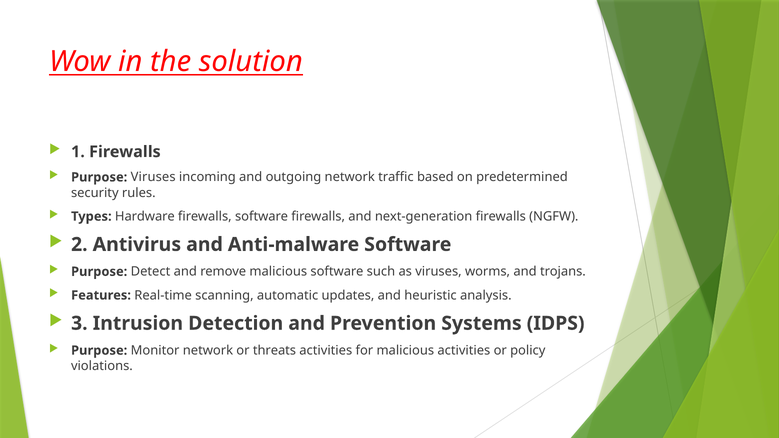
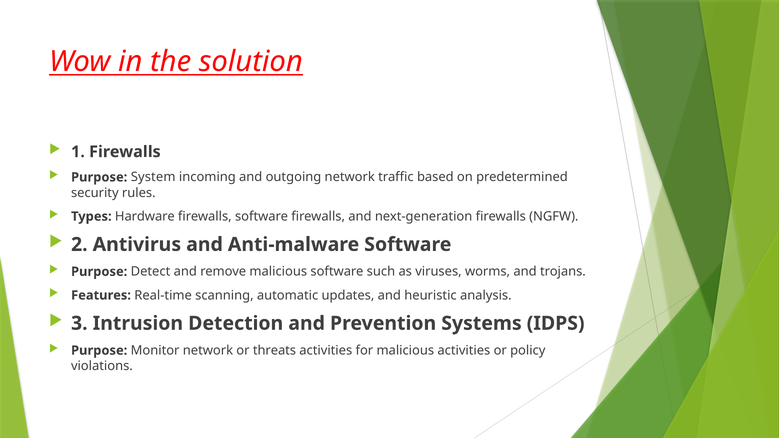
Purpose Viruses: Viruses -> System
